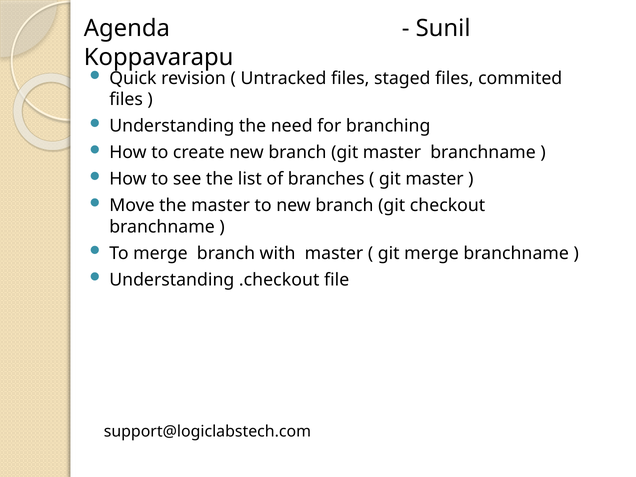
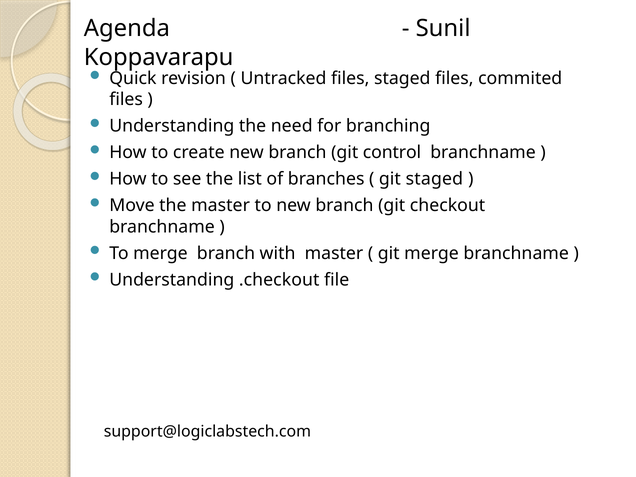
branch git master: master -> control
master at (435, 179): master -> staged
